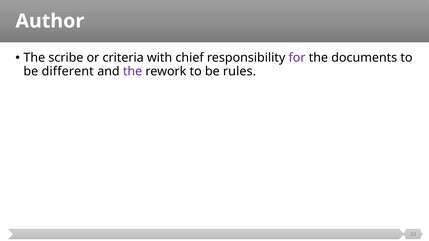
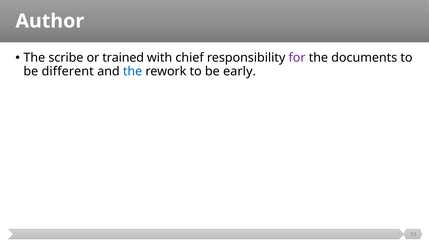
criteria: criteria -> trained
the at (133, 71) colour: purple -> blue
rules: rules -> early
